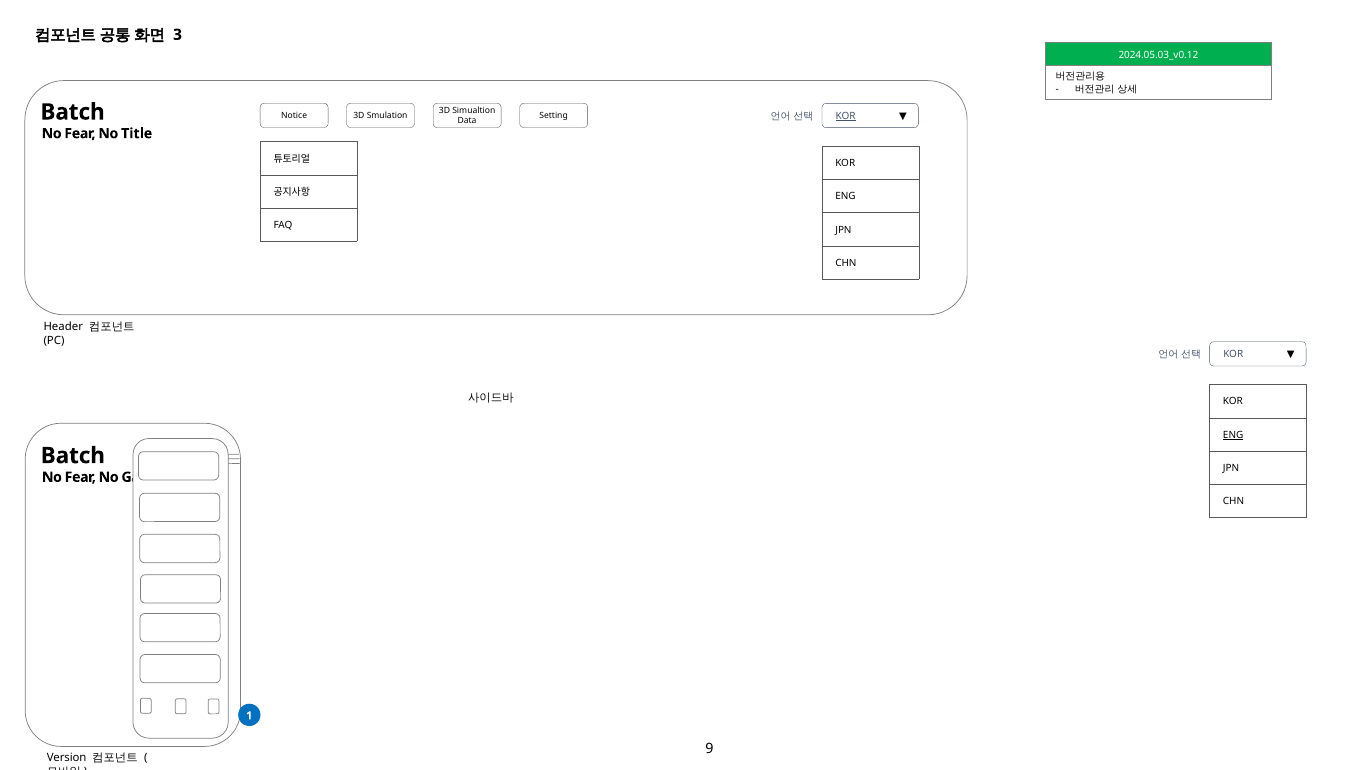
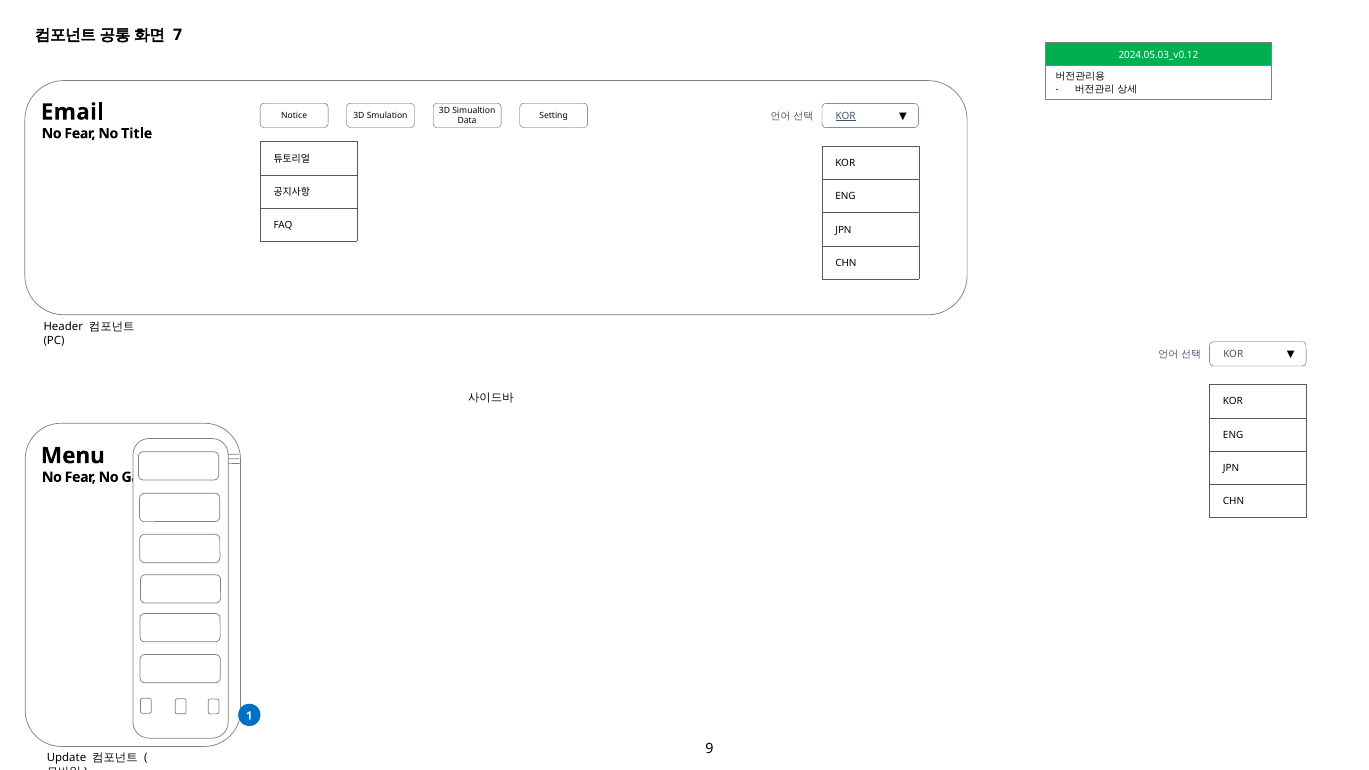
3: 3 -> 7
Batch at (73, 112): Batch -> Email
ENG at (1233, 435) underline: present -> none
Batch at (73, 456): Batch -> Menu
Version: Version -> Update
